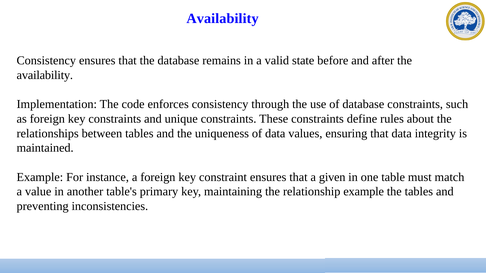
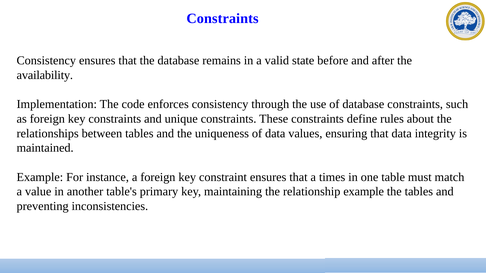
Availability at (223, 18): Availability -> Constraints
given: given -> times
